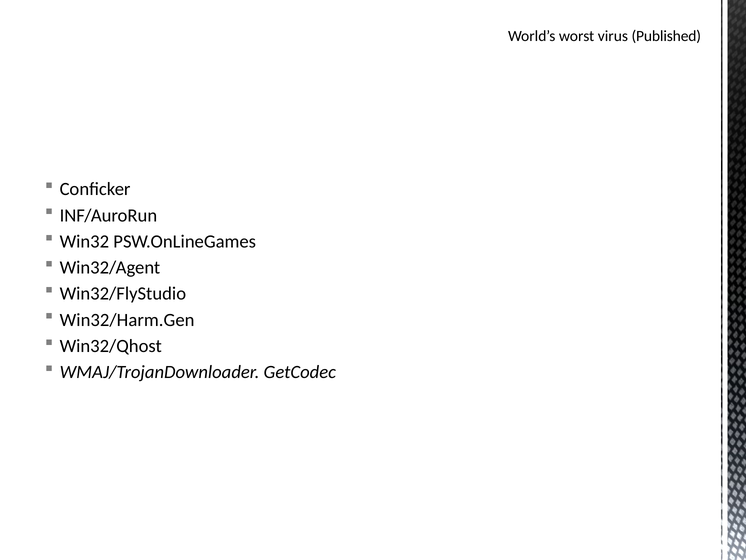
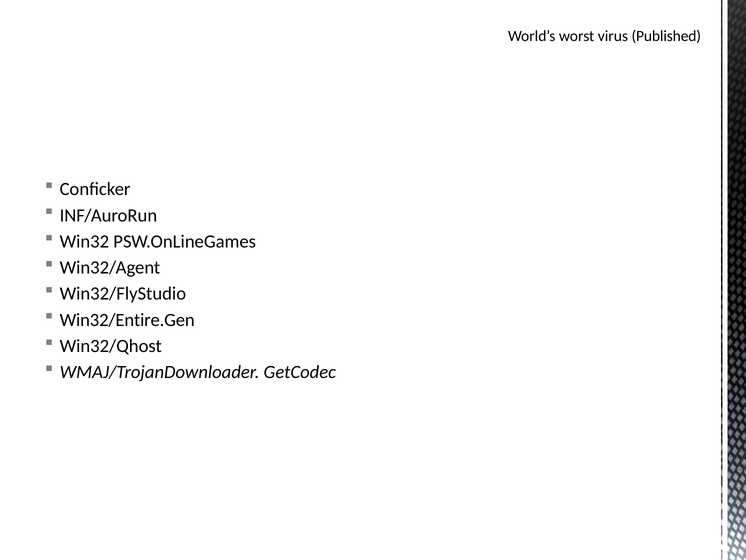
Win32/Harm.Gen: Win32/Harm.Gen -> Win32/Entire.Gen
